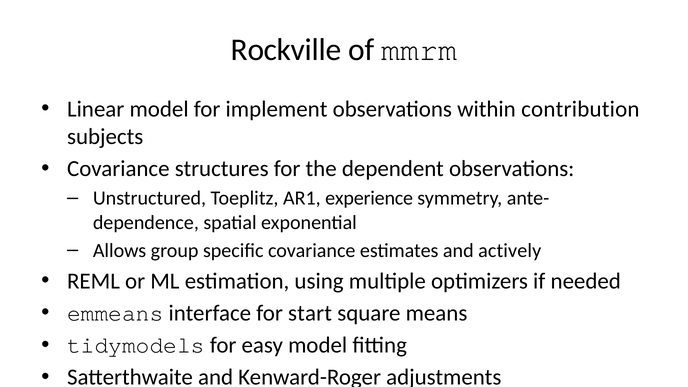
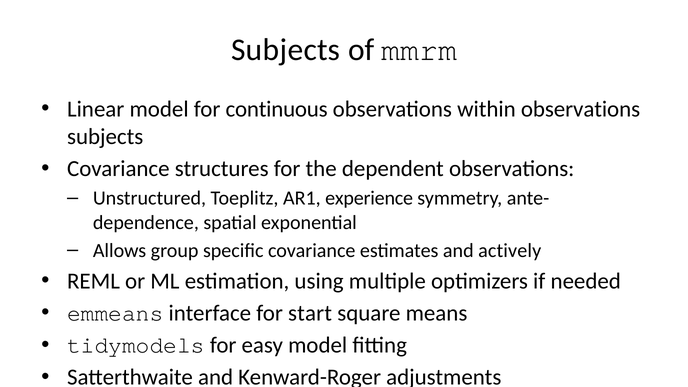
Rockville at (286, 50): Rockville -> Subjects
implement: implement -> continuous
within contribution: contribution -> observations
